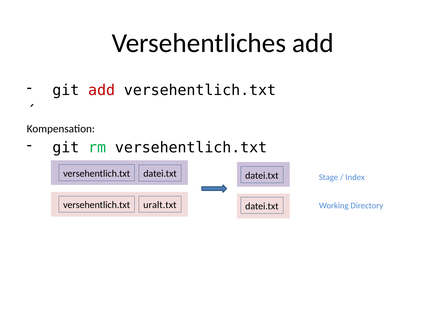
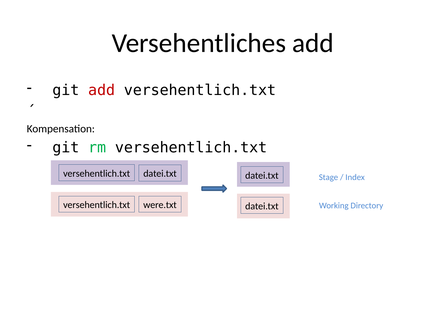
uralt.txt: uralt.txt -> were.txt
